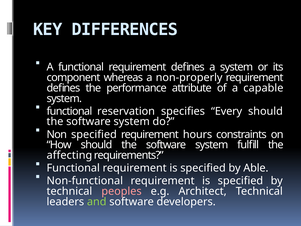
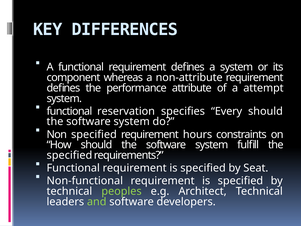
non-properly: non-properly -> non-attribute
capable: capable -> attempt
affecting at (69, 155): affecting -> specified
Able: Able -> Seat
peoples colour: pink -> light green
